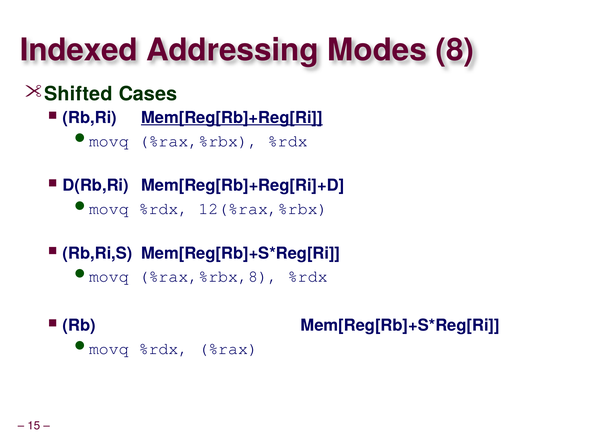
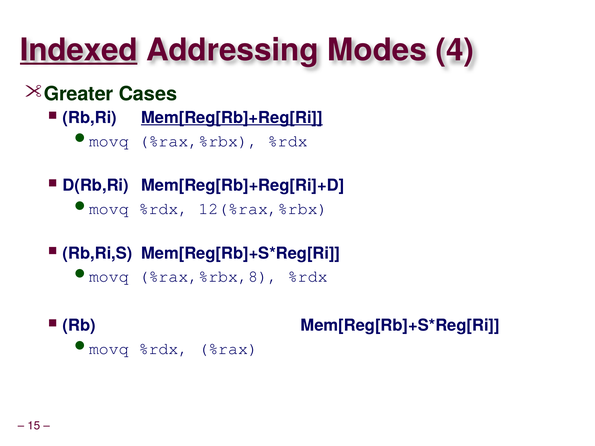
Indexed underline: none -> present
8: 8 -> 4
Shifted: Shifted -> Greater
